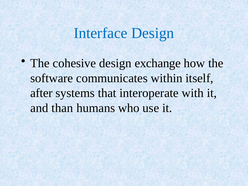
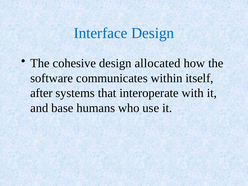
exchange: exchange -> allocated
than: than -> base
